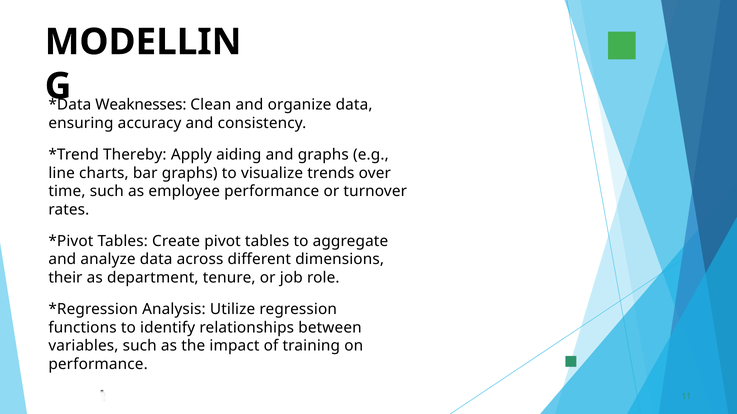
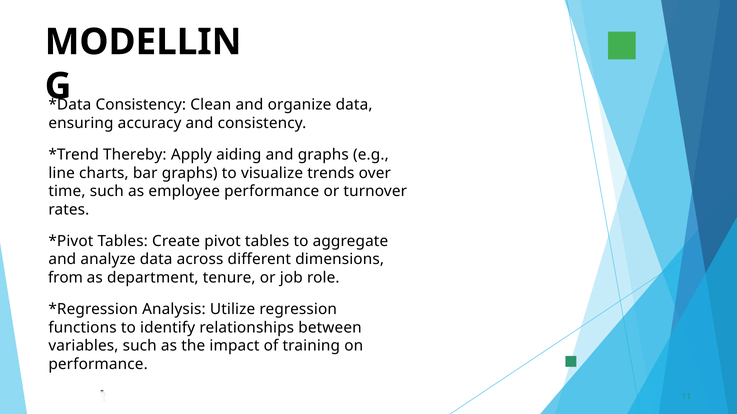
Weaknesses at (141, 105): Weaknesses -> Consistency
their: their -> from
